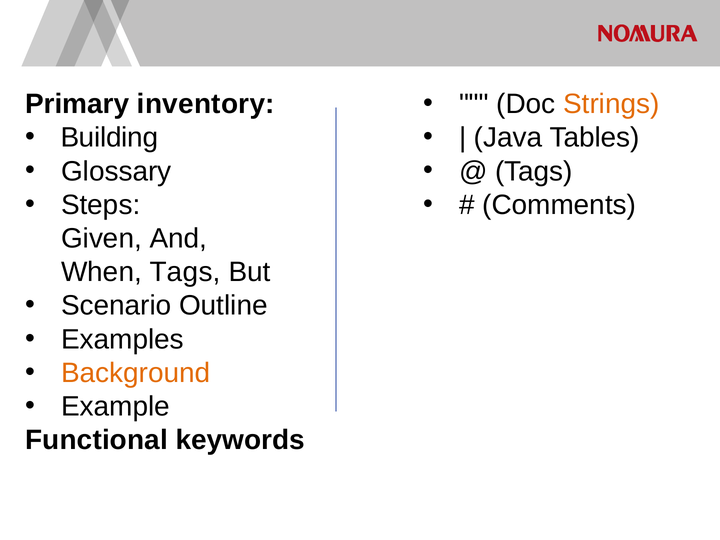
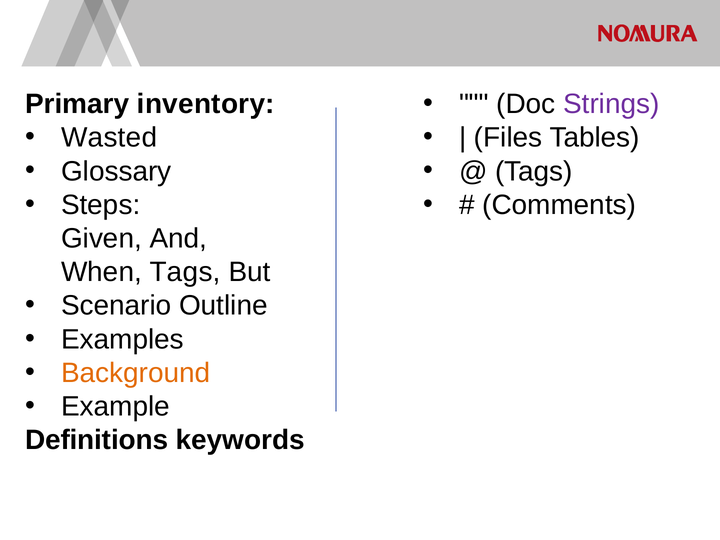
Strings colour: orange -> purple
Building: Building -> Wasted
Java: Java -> Files
Functional: Functional -> Definitions
